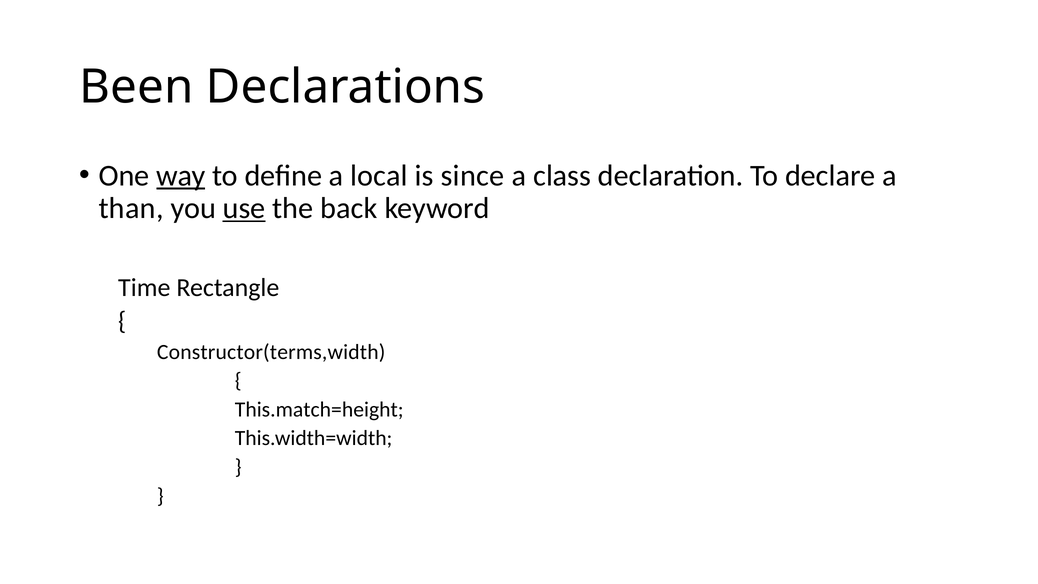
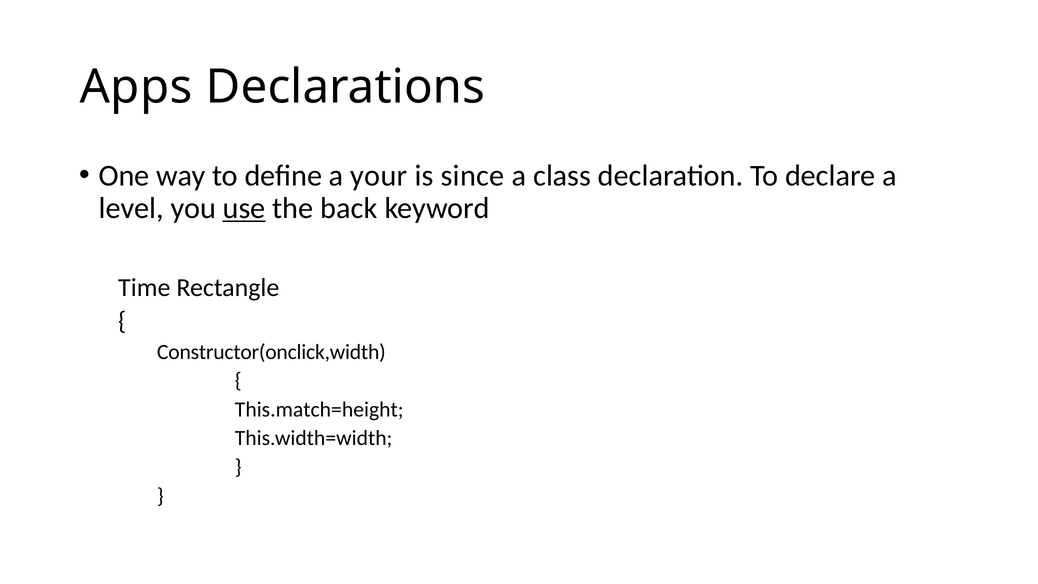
Been: Been -> Apps
way underline: present -> none
local: local -> your
than: than -> level
Constructor(terms,width: Constructor(terms,width -> Constructor(onclick,width
